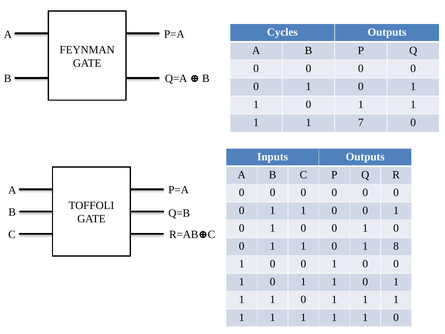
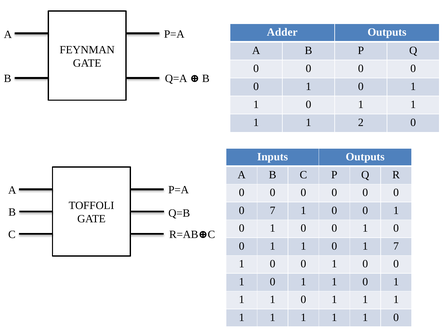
Cycles: Cycles -> Adder
7: 7 -> 2
1 at (273, 210): 1 -> 7
1 8: 8 -> 7
